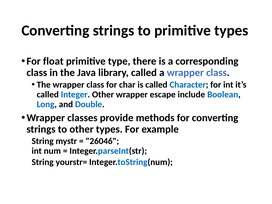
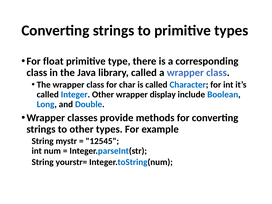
escape: escape -> display
26046: 26046 -> 12545
